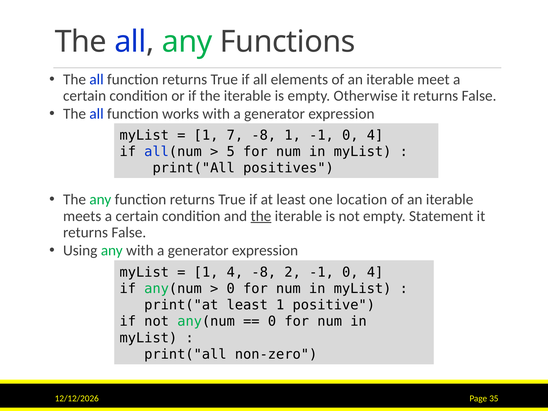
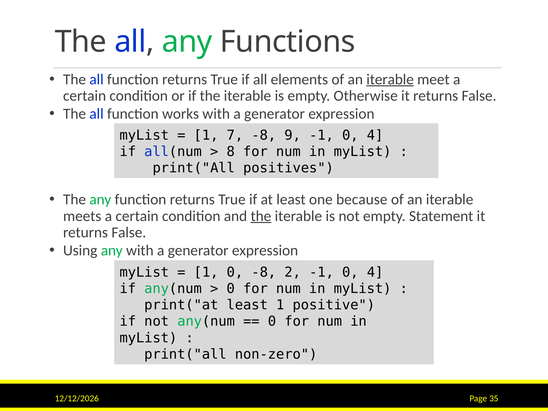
iterable at (390, 79) underline: none -> present
-8 1: 1 -> 9
5: 5 -> 8
location: location -> because
1 4: 4 -> 0
